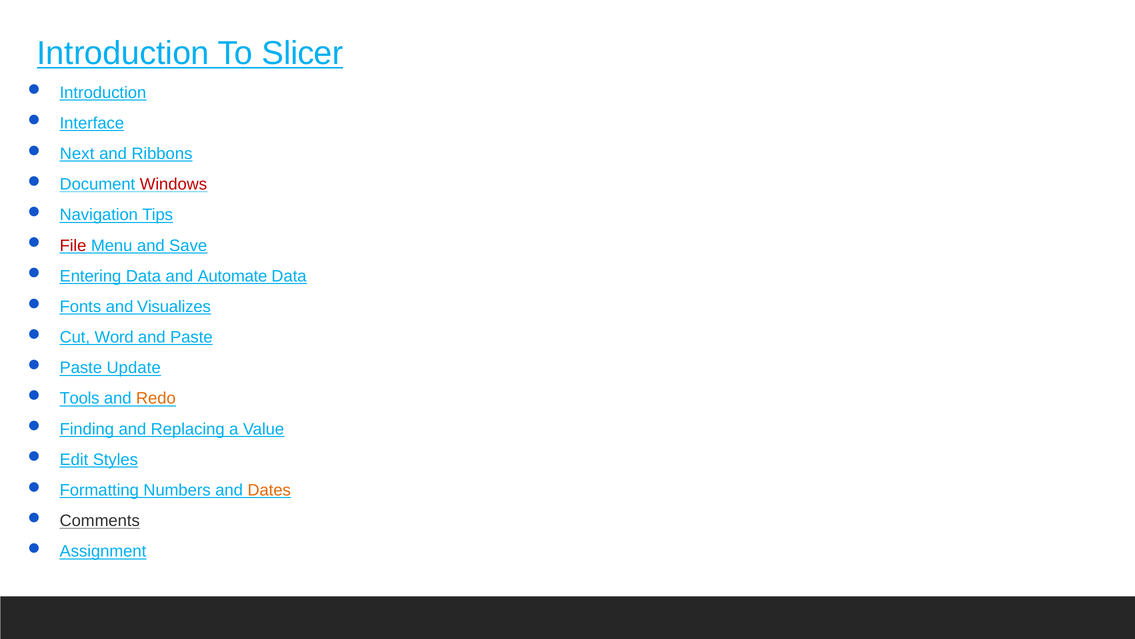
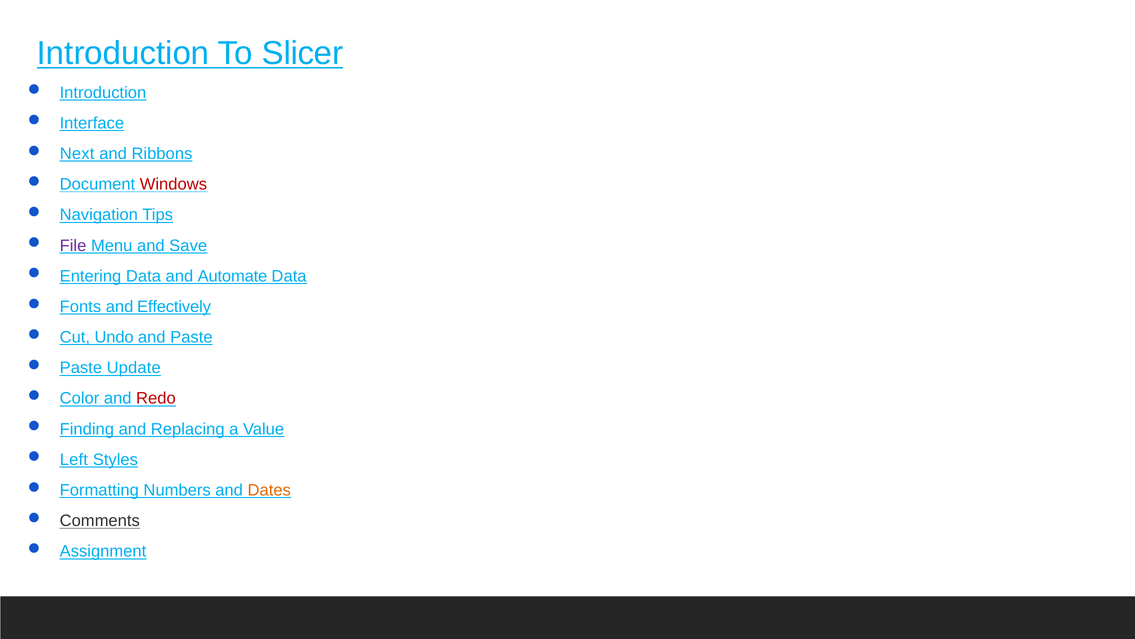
File colour: red -> purple
Visualizes: Visualizes -> Effectively
Word: Word -> Undo
Tools: Tools -> Color
Redo colour: orange -> red
Edit: Edit -> Left
